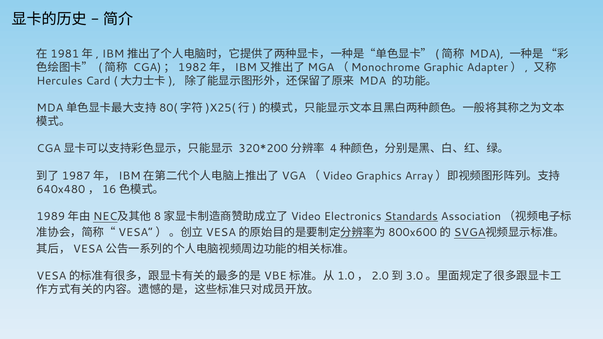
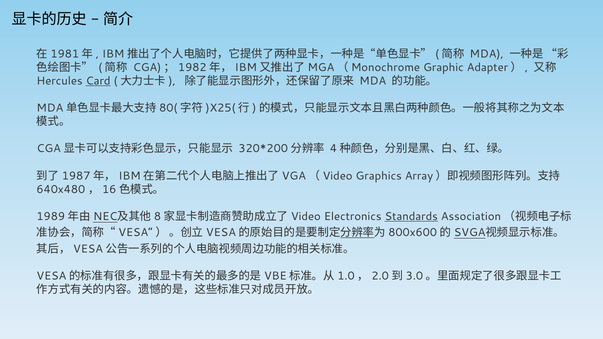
Card underline: none -> present
